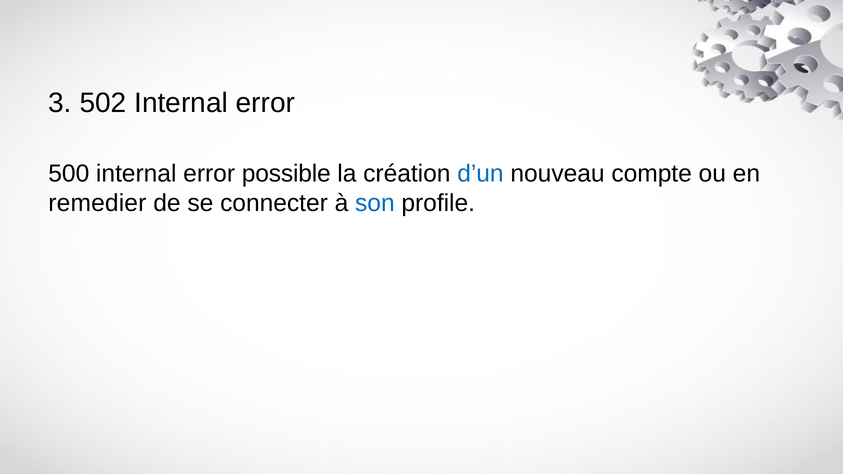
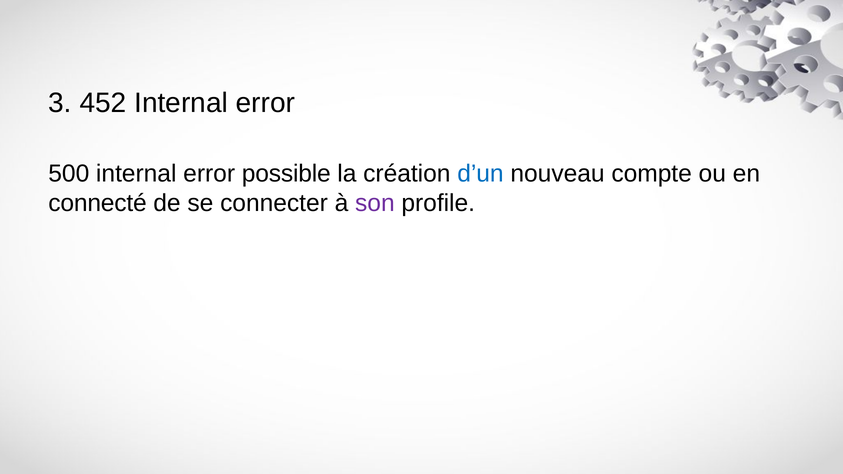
502: 502 -> 452
remedier: remedier -> connecté
son colour: blue -> purple
